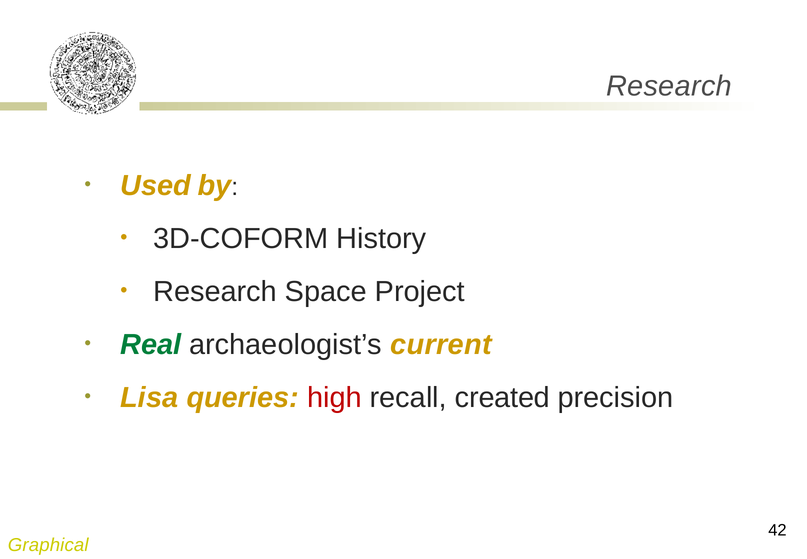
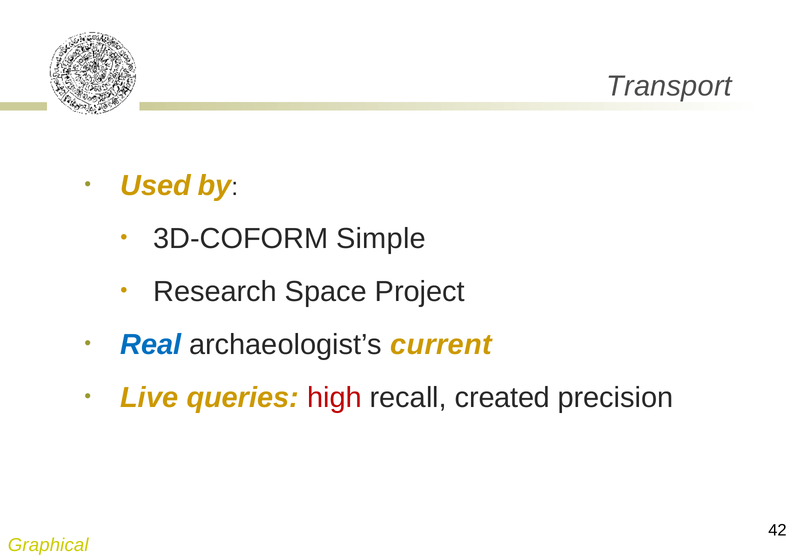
Research at (669, 86): Research -> Transport
History: History -> Simple
Real colour: green -> blue
Lisa: Lisa -> Live
